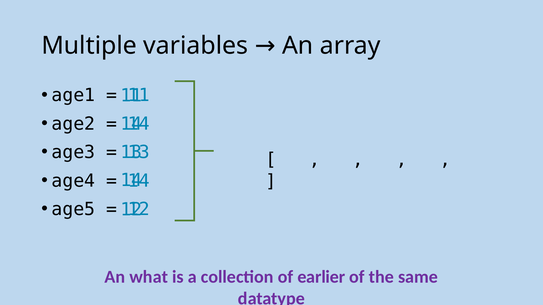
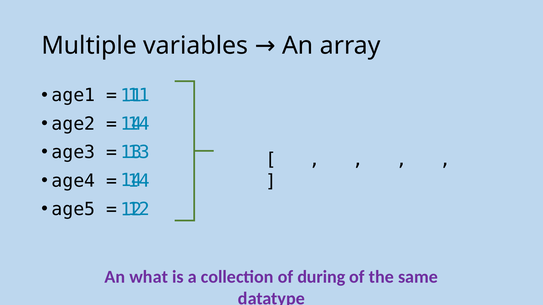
earlier: earlier -> during
